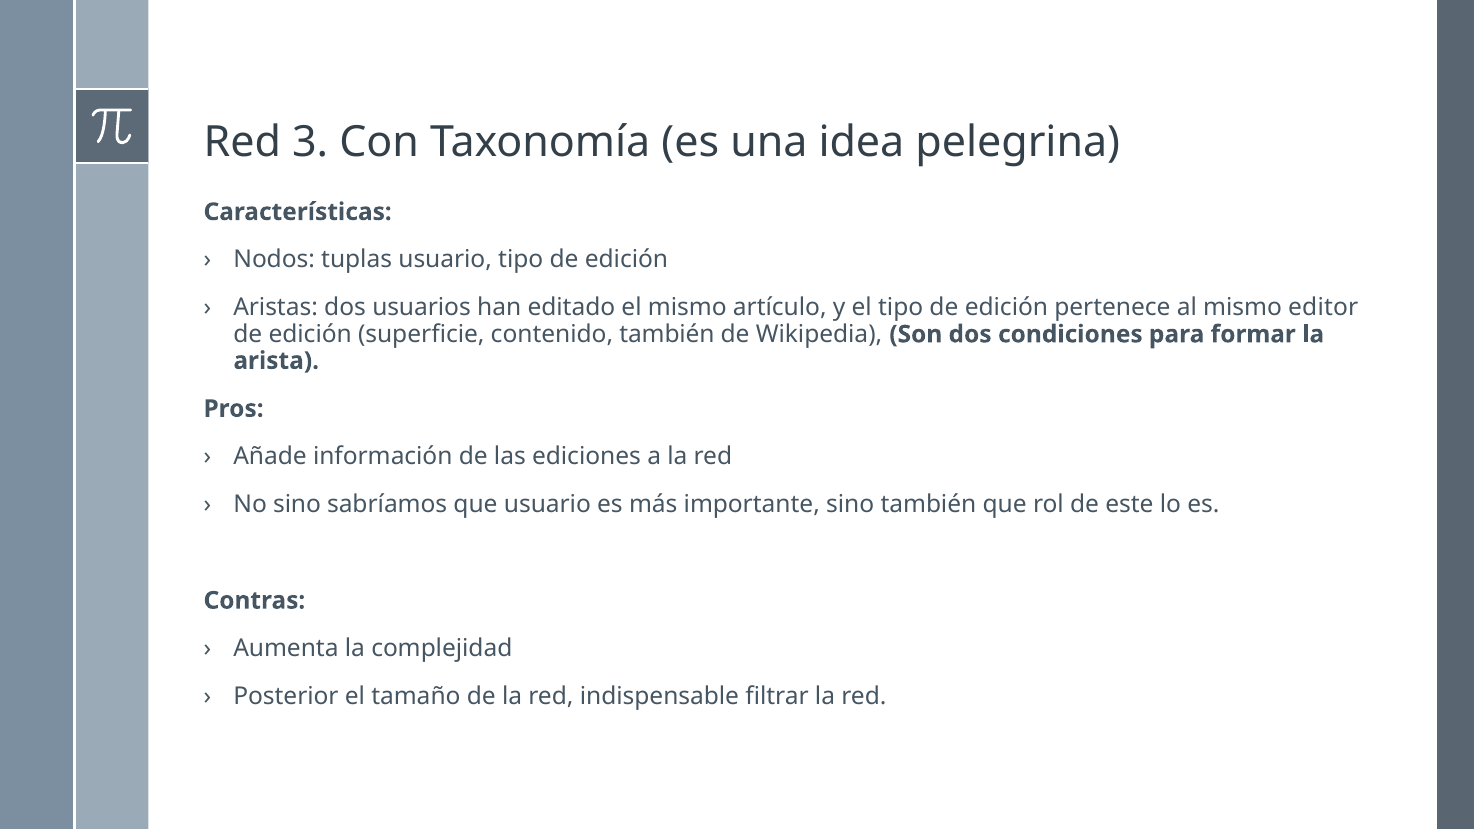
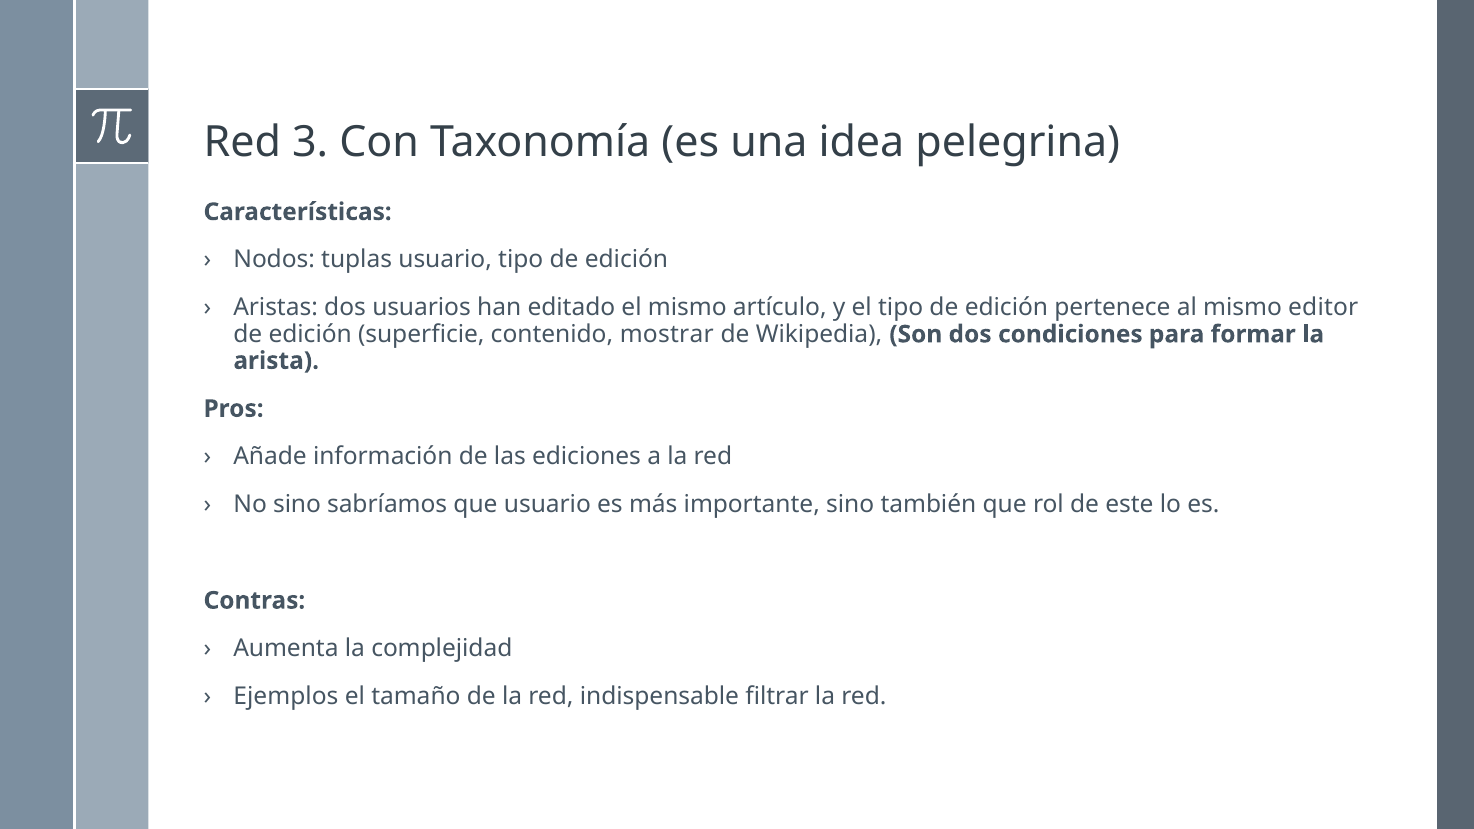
contenido también: también -> mostrar
Posterior: Posterior -> Ejemplos
